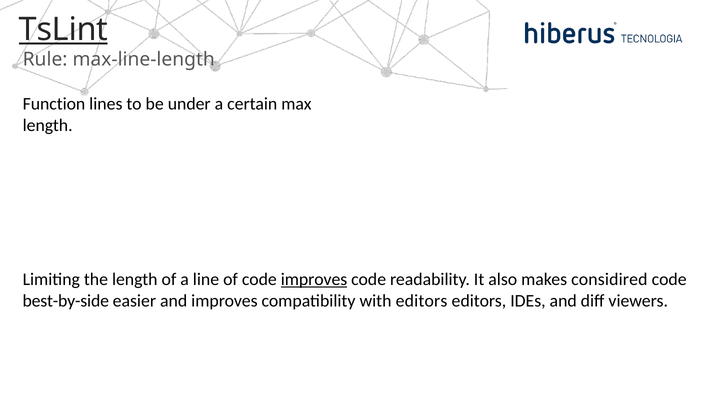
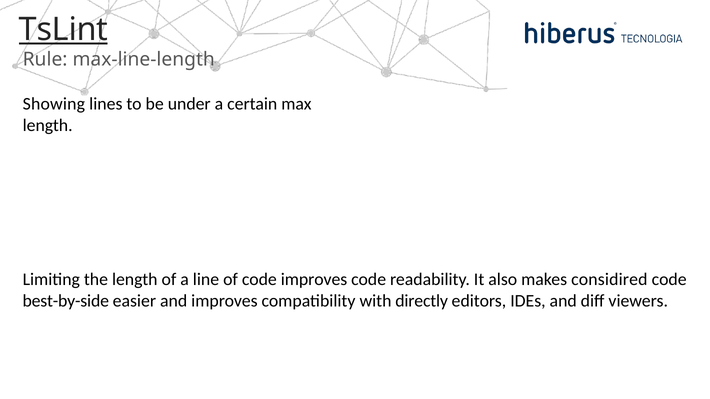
Function: Function -> Showing
improves at (314, 280) underline: present -> none
with editors: editors -> directly
